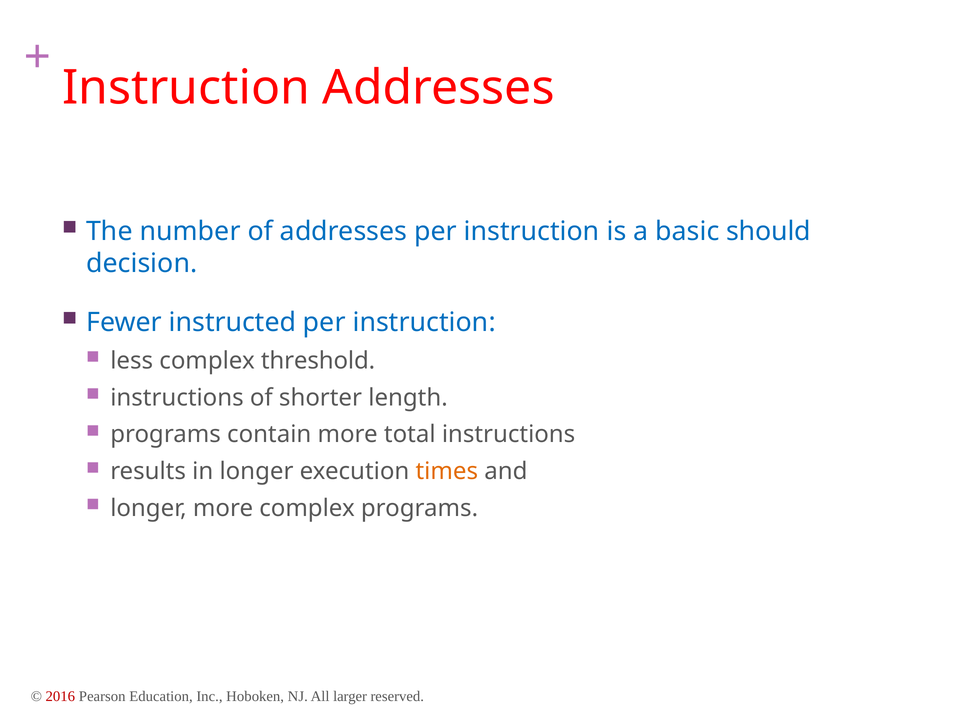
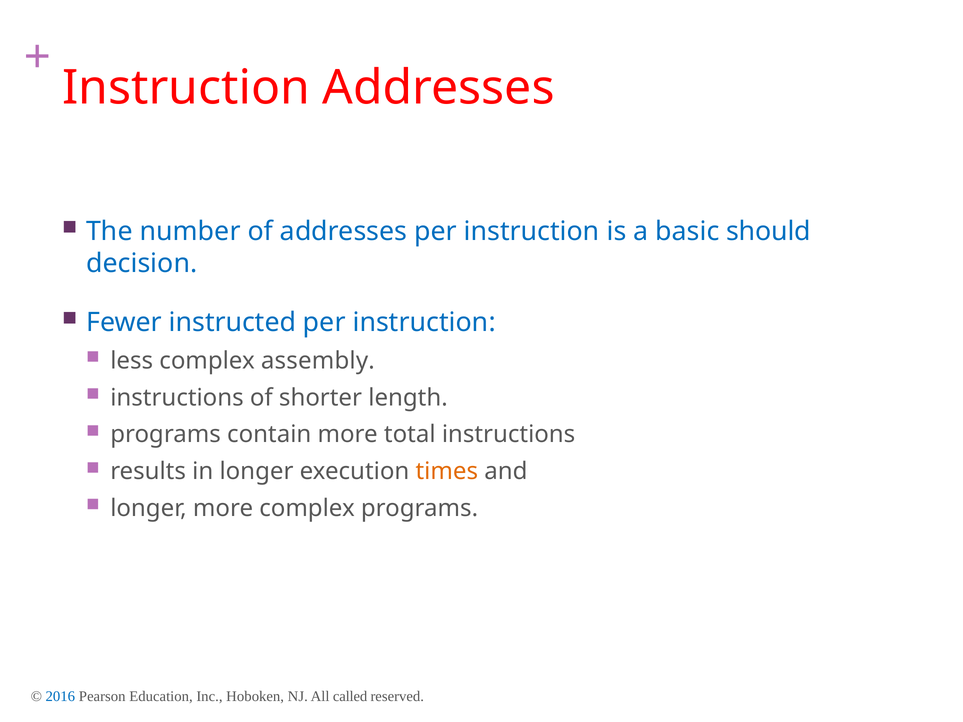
threshold: threshold -> assembly
2016 colour: red -> blue
larger: larger -> called
